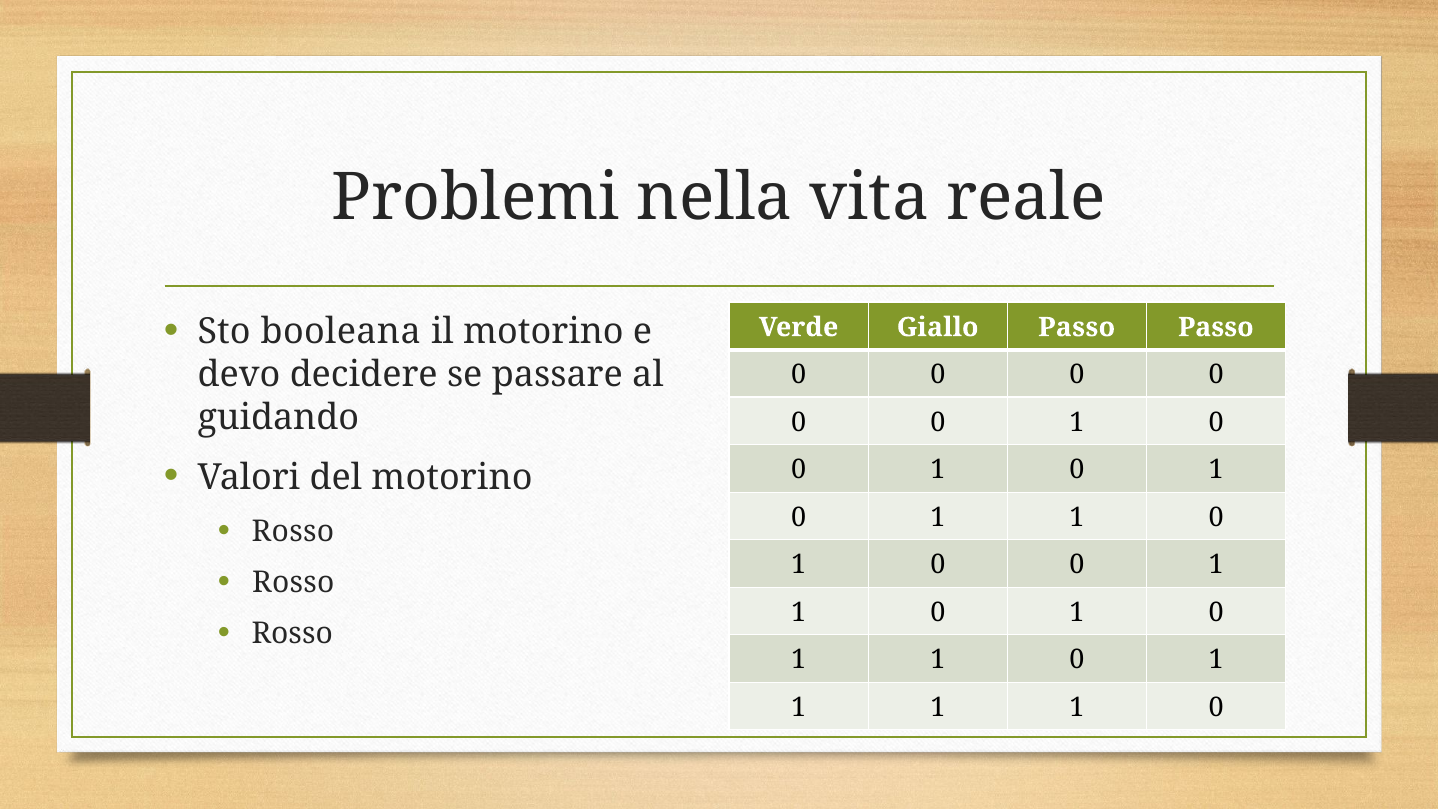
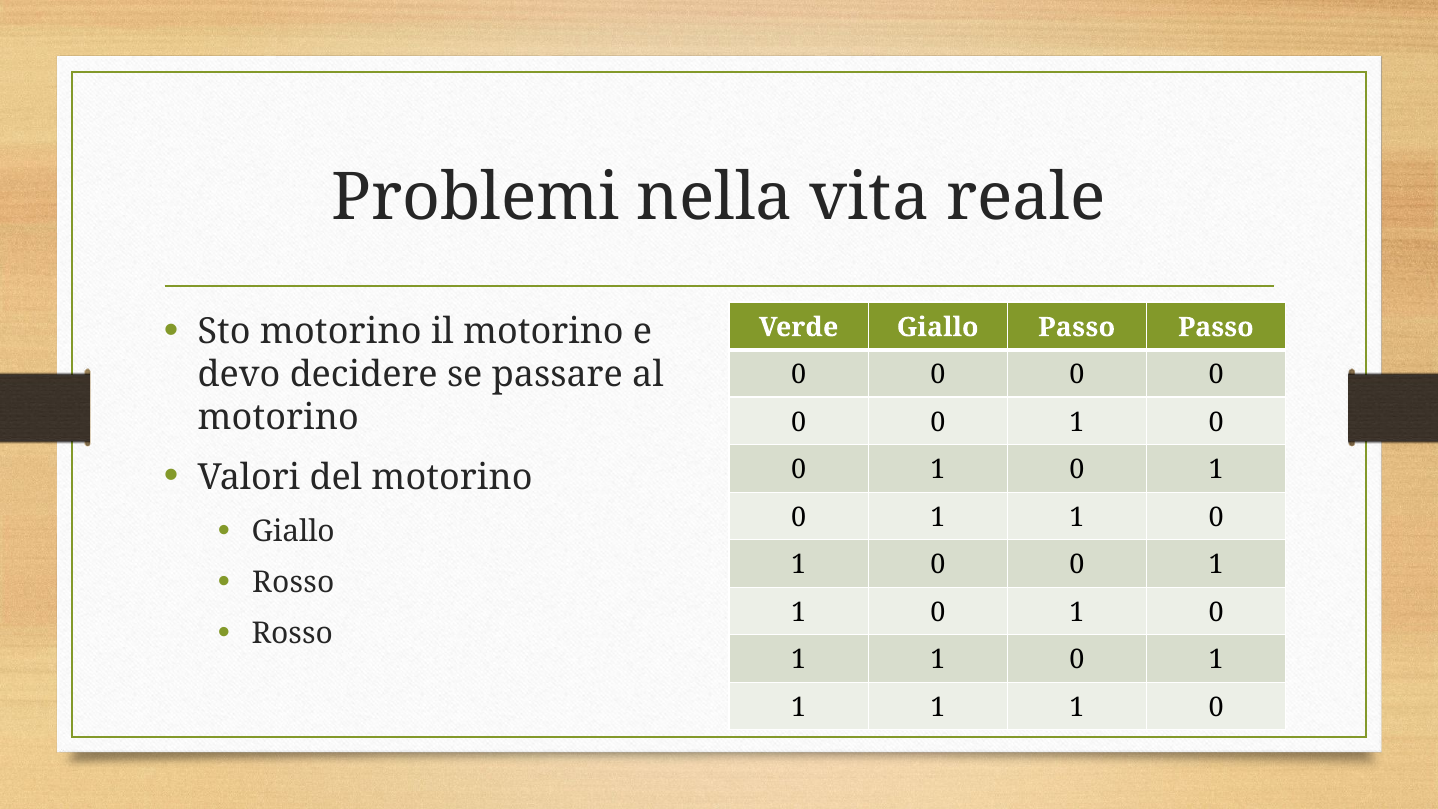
Sto booleana: booleana -> motorino
guidando at (278, 418): guidando -> motorino
Rosso at (293, 531): Rosso -> Giallo
